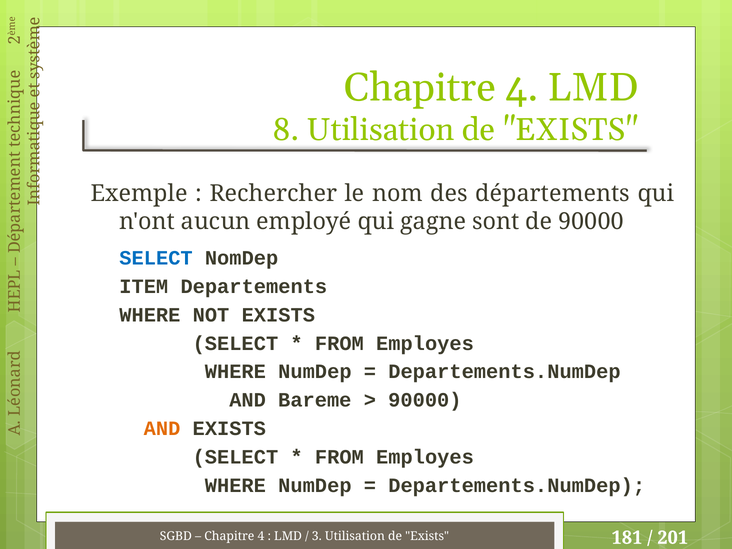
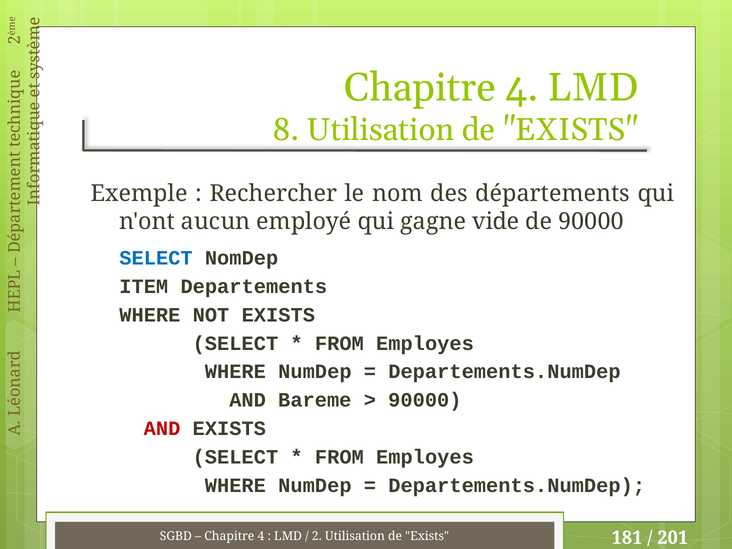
sont: sont -> vide
AND at (162, 429) colour: orange -> red
3 at (317, 536): 3 -> 2
